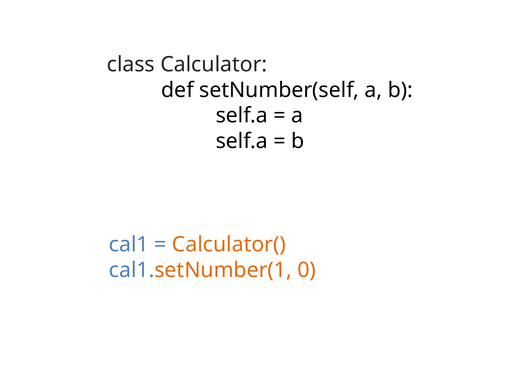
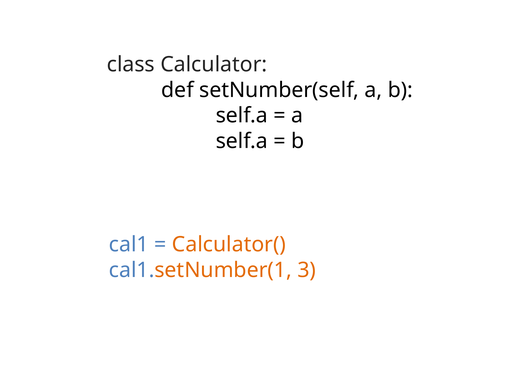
0: 0 -> 3
